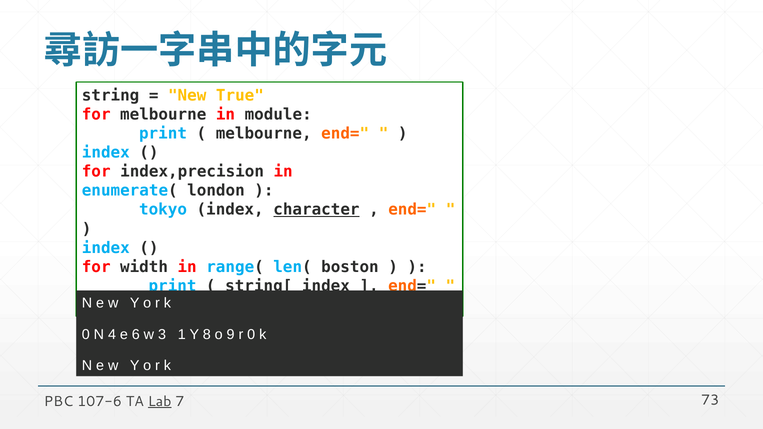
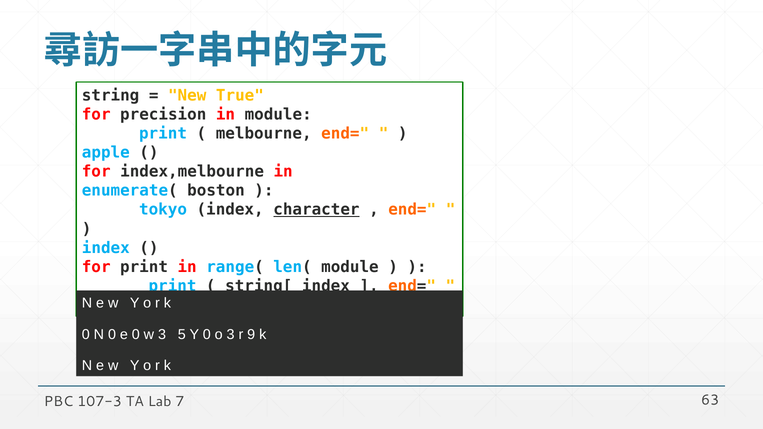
for melbourne: melbourne -> precision
index at (106, 153): index -> apple
index,precision: index,precision -> index,melbourne
london: london -> boston
for width: width -> print
len( boston: boston -> module
N 4: 4 -> 0
e 6: 6 -> 0
1: 1 -> 5
Y 8: 8 -> 0
o 9: 9 -> 3
r 0: 0 -> 9
107-6: 107-6 -> 107-3
Lab underline: present -> none
73: 73 -> 63
